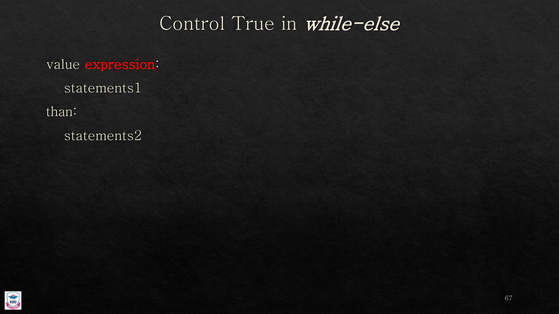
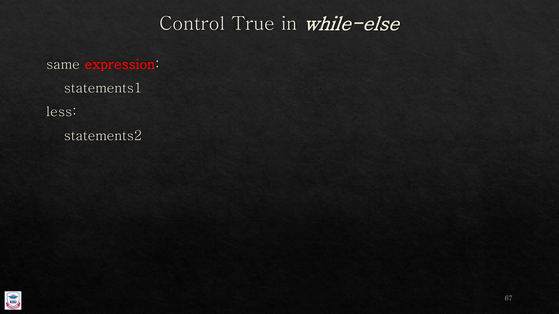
value: value -> same
than: than -> less
